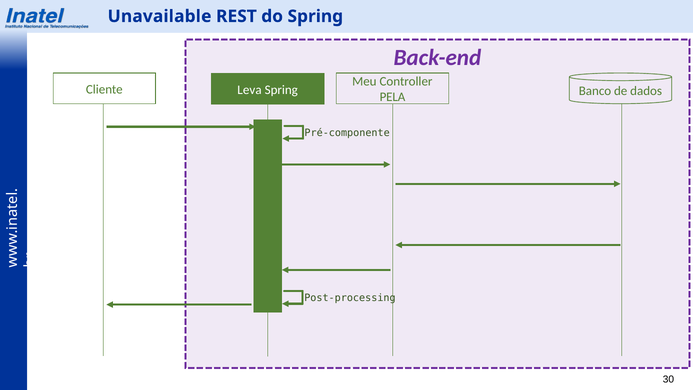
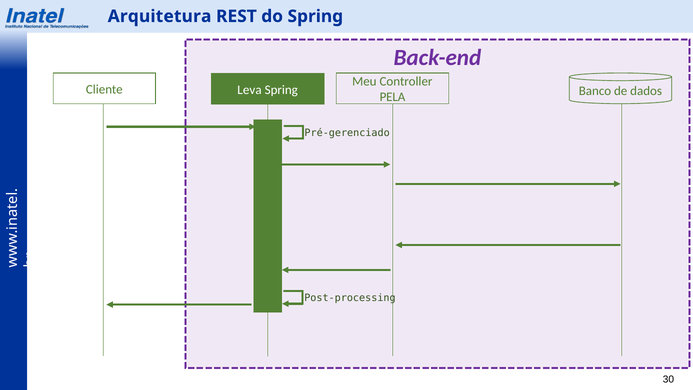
Unavailable: Unavailable -> Arquitetura
Pré-componente: Pré-componente -> Pré-gerenciado
